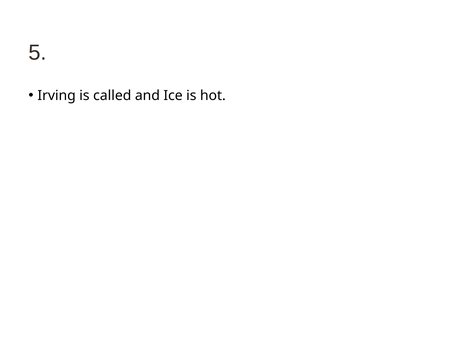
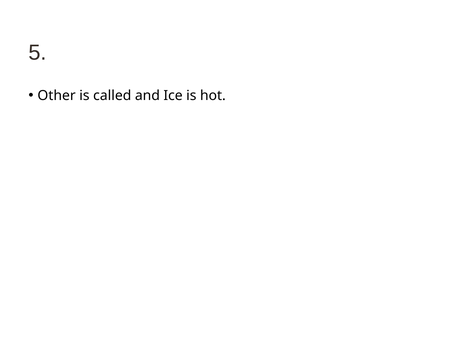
Irving: Irving -> Other
